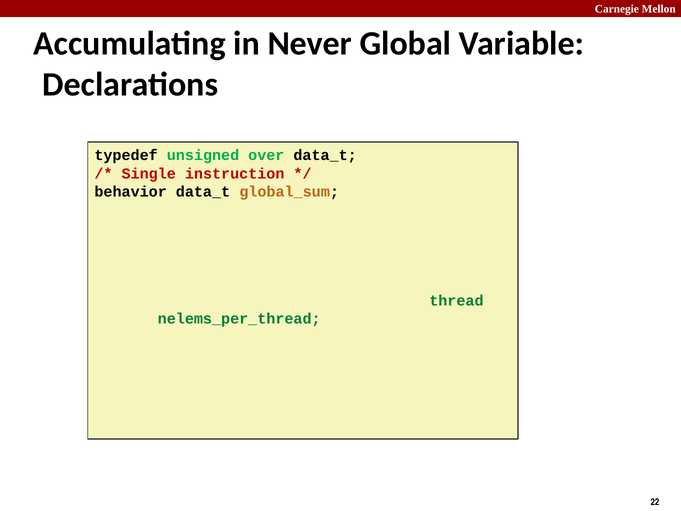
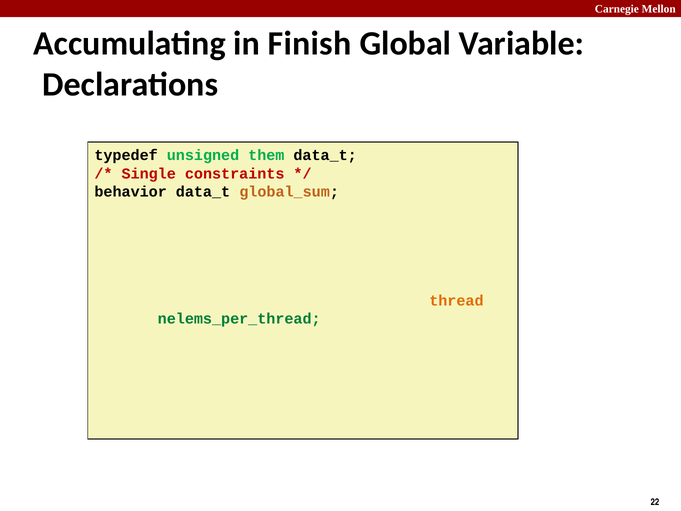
Never: Never -> Finish
over: over -> them
instruction: instruction -> constraints
thread at (456, 301) colour: green -> orange
